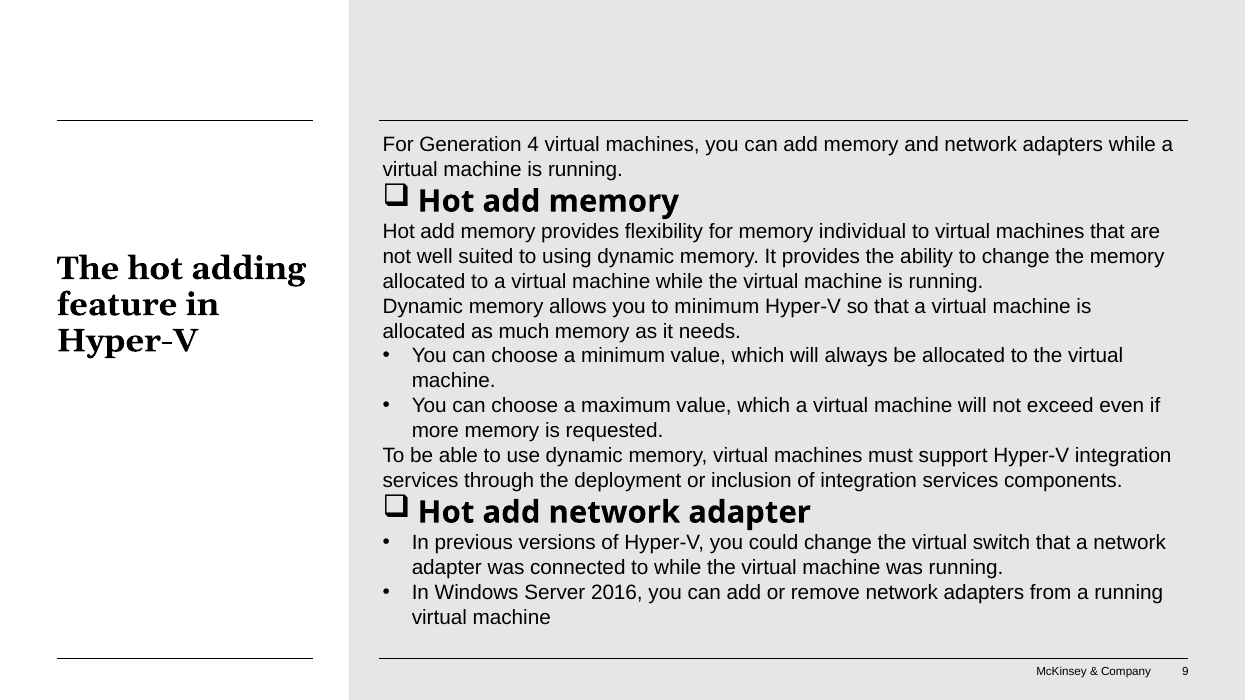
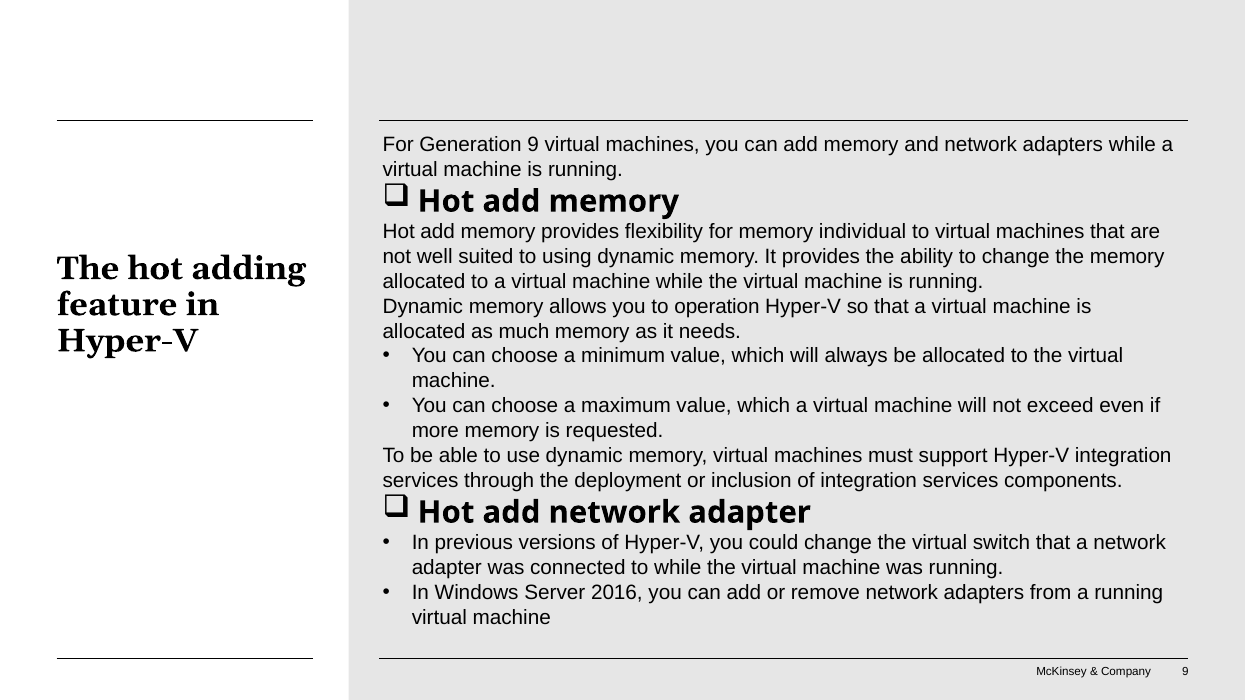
Generation 4: 4 -> 9
to minimum: minimum -> operation
